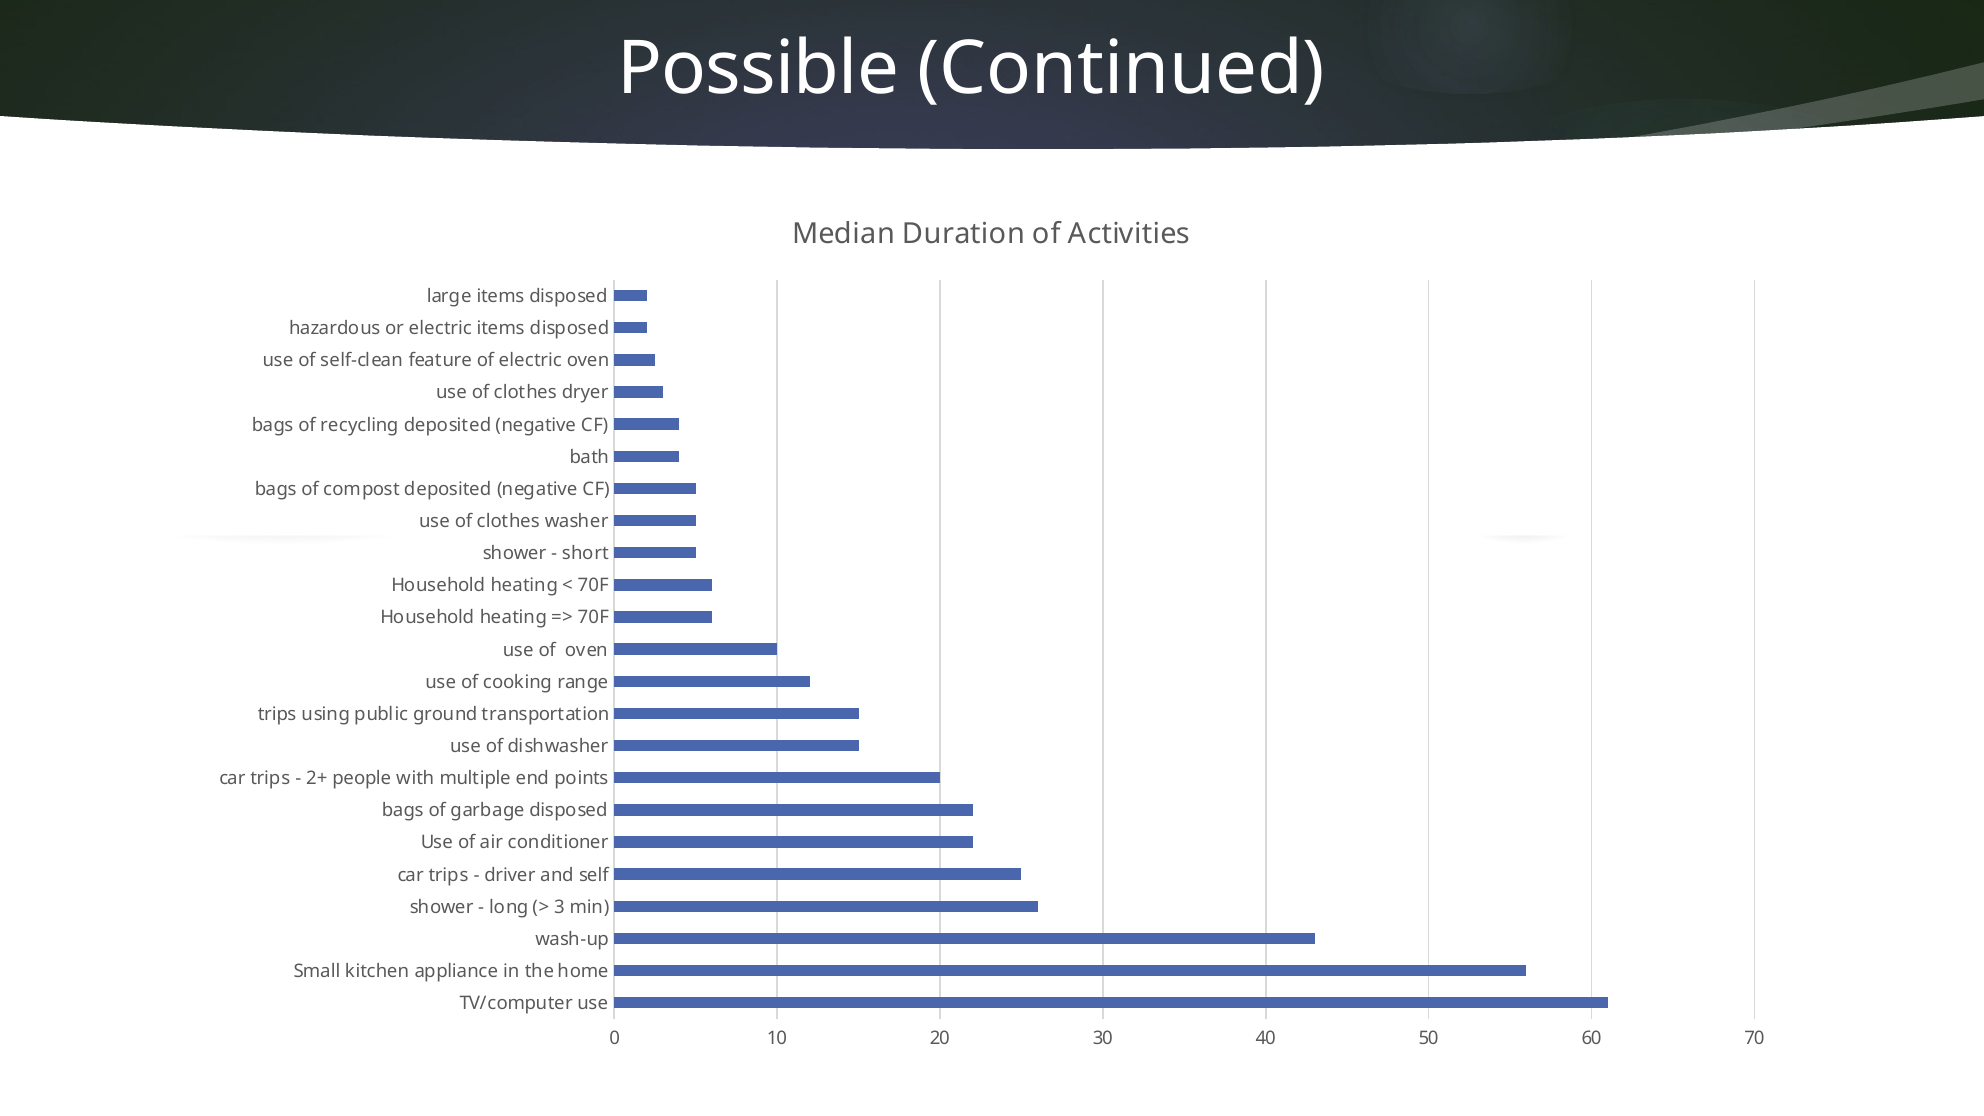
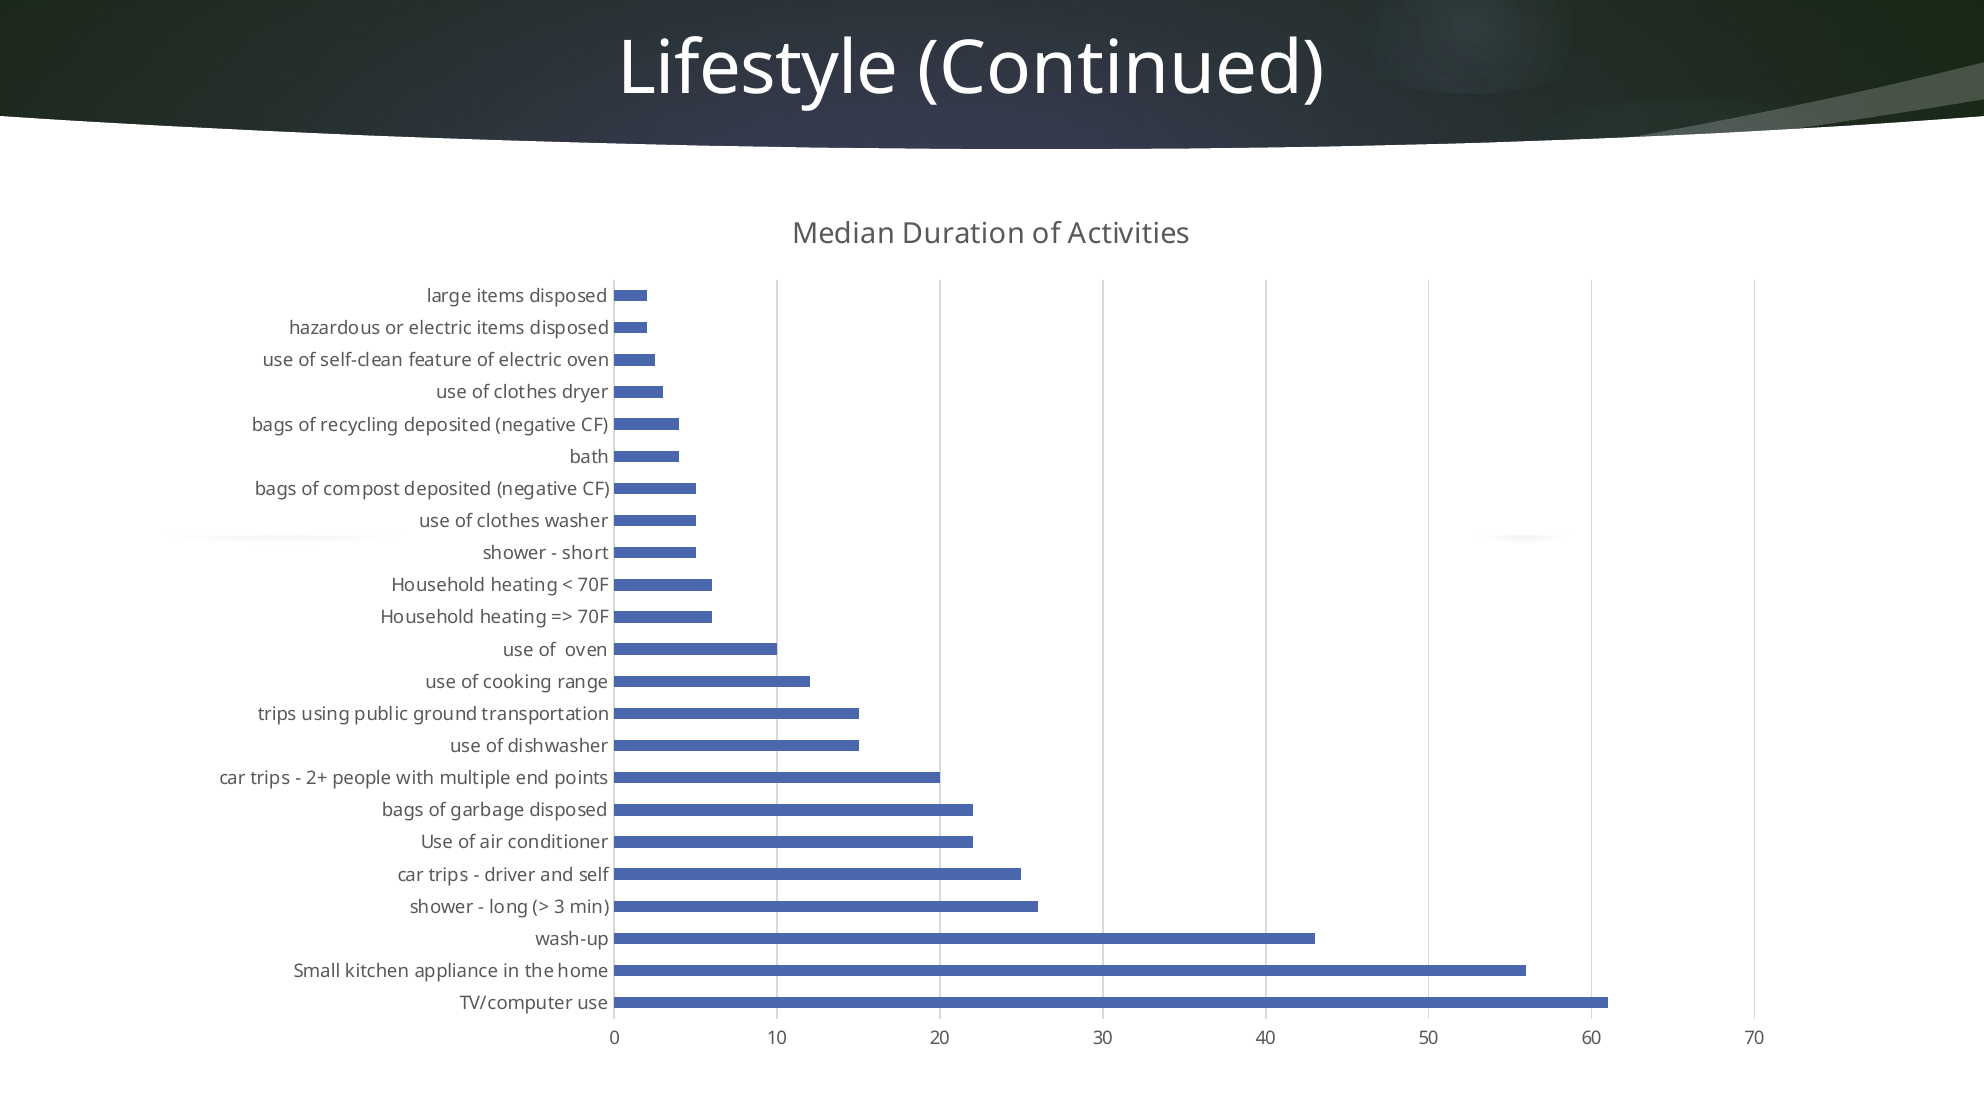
Possible: Possible -> Lifestyle
